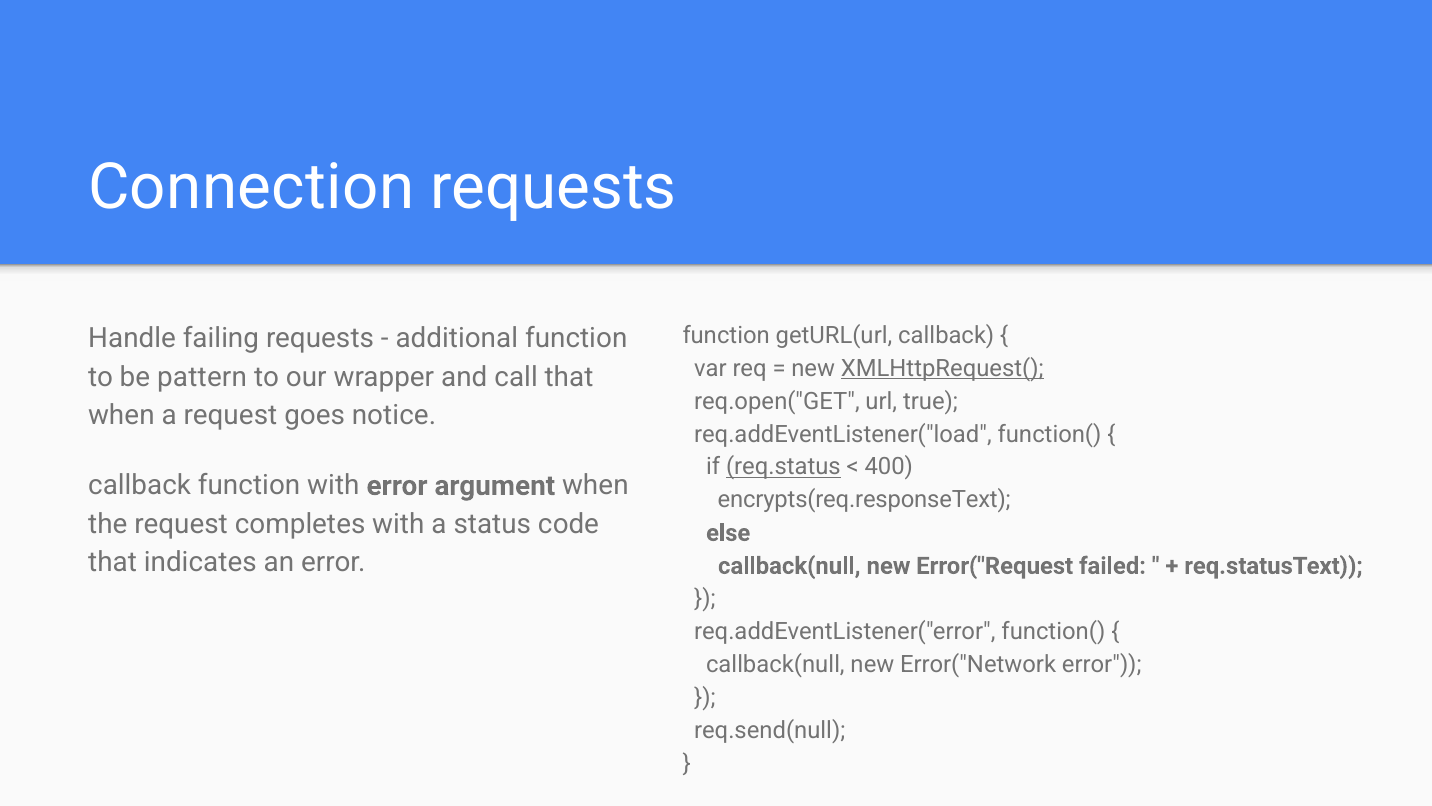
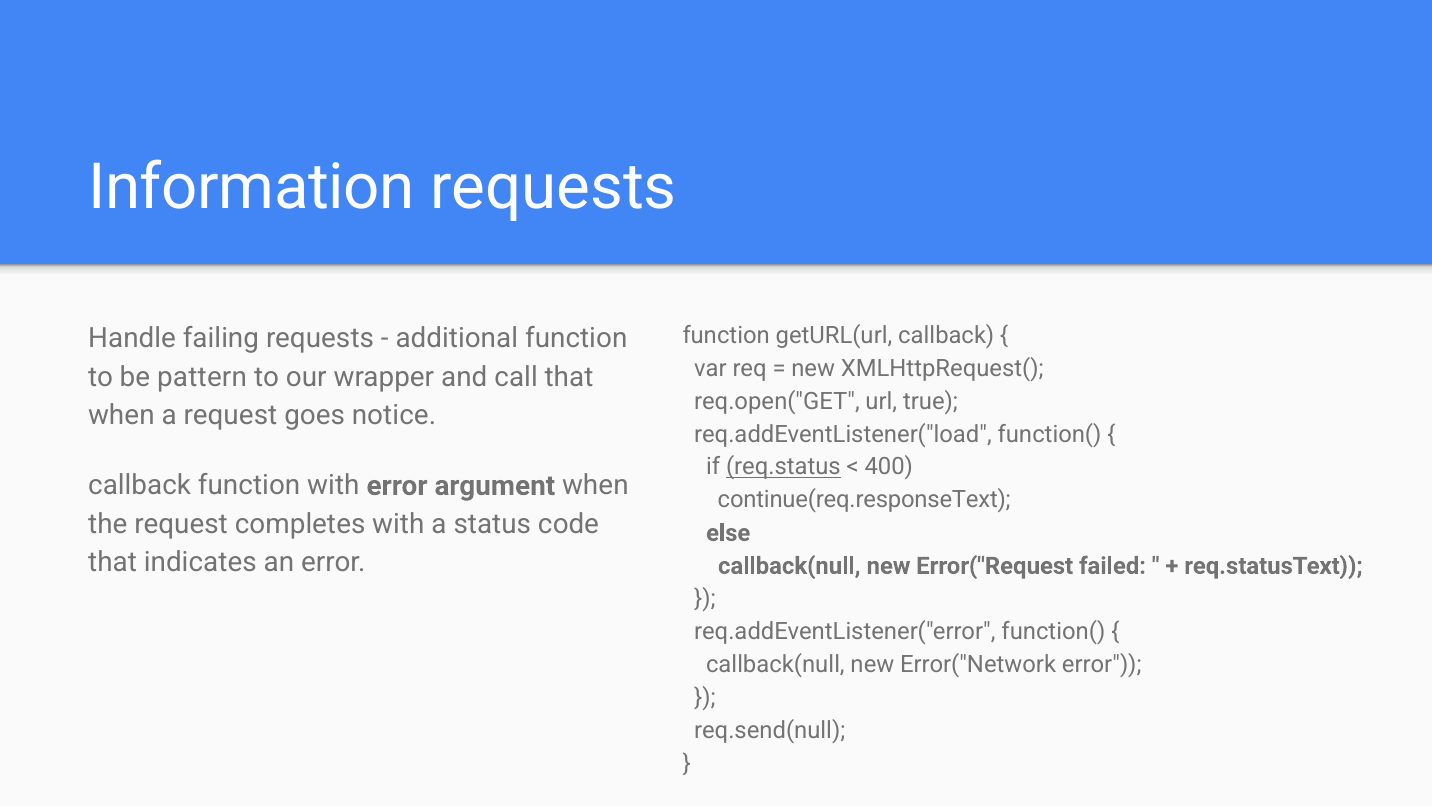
Connection: Connection -> Information
XMLHttpRequest( underline: present -> none
encrypts(req.responseText: encrypts(req.responseText -> continue(req.responseText
